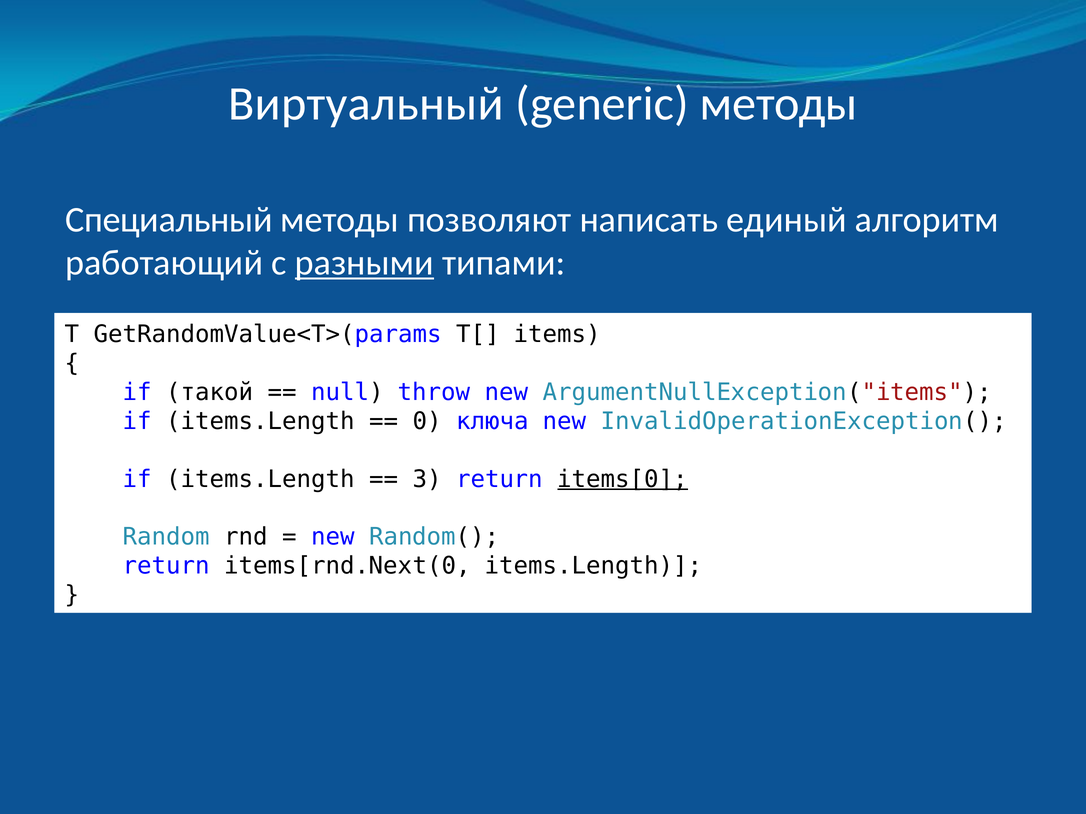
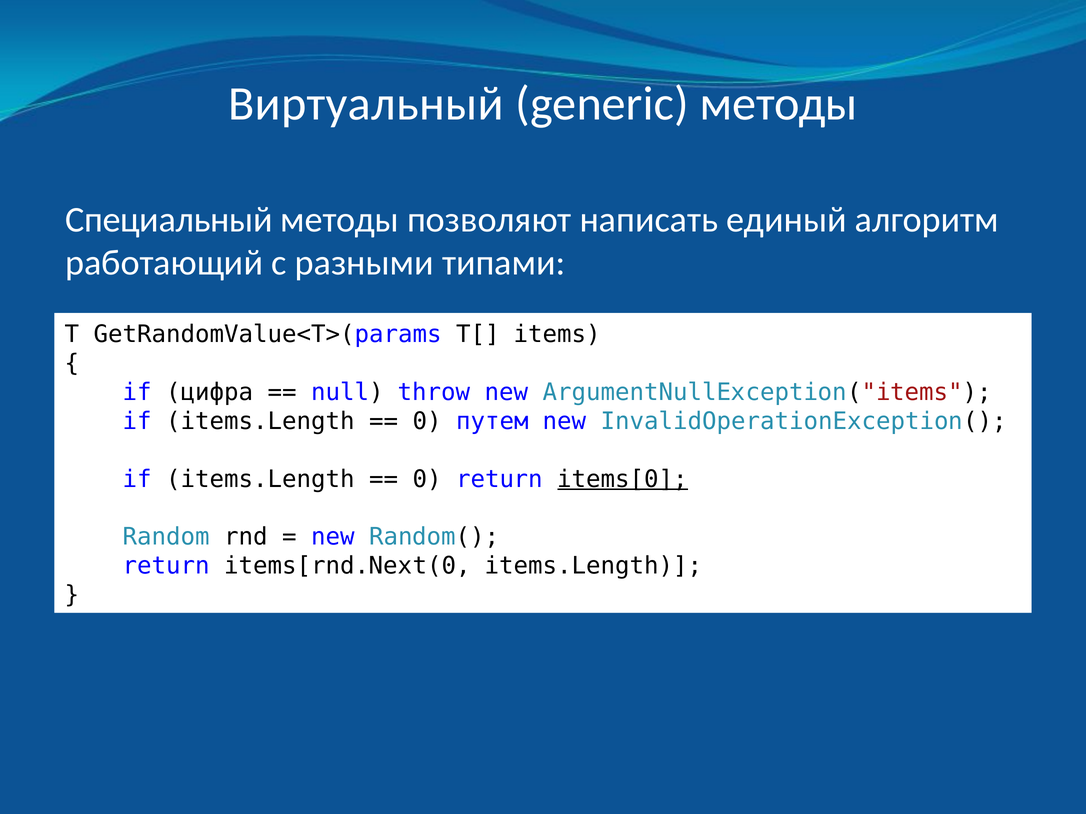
разными underline: present -> none
такой: такой -> цифра
ключа: ключа -> путем
3 at (427, 479): 3 -> 0
